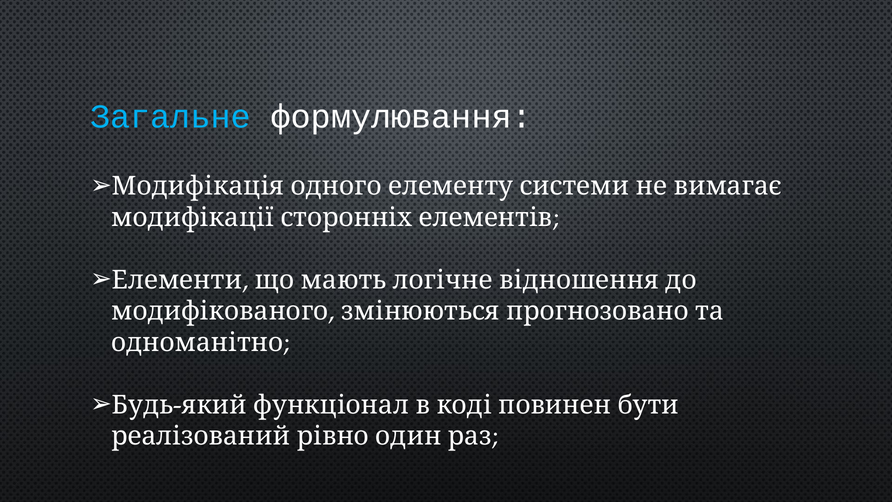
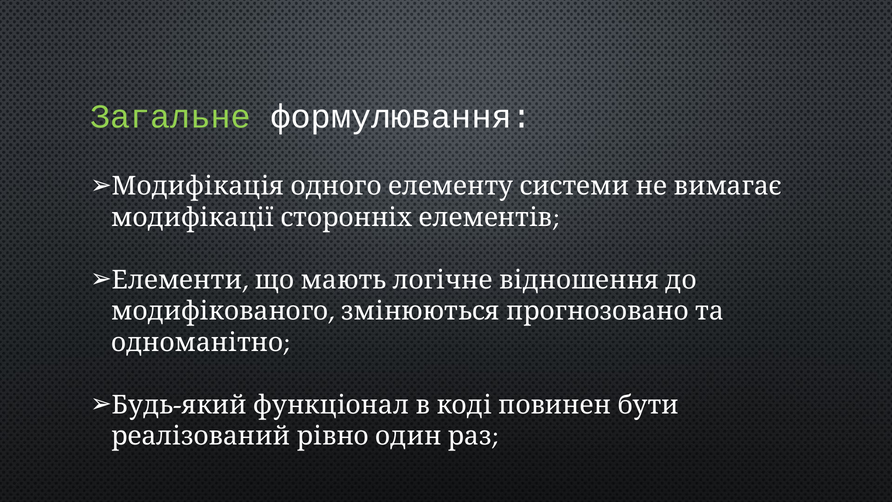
Загальне colour: light blue -> light green
